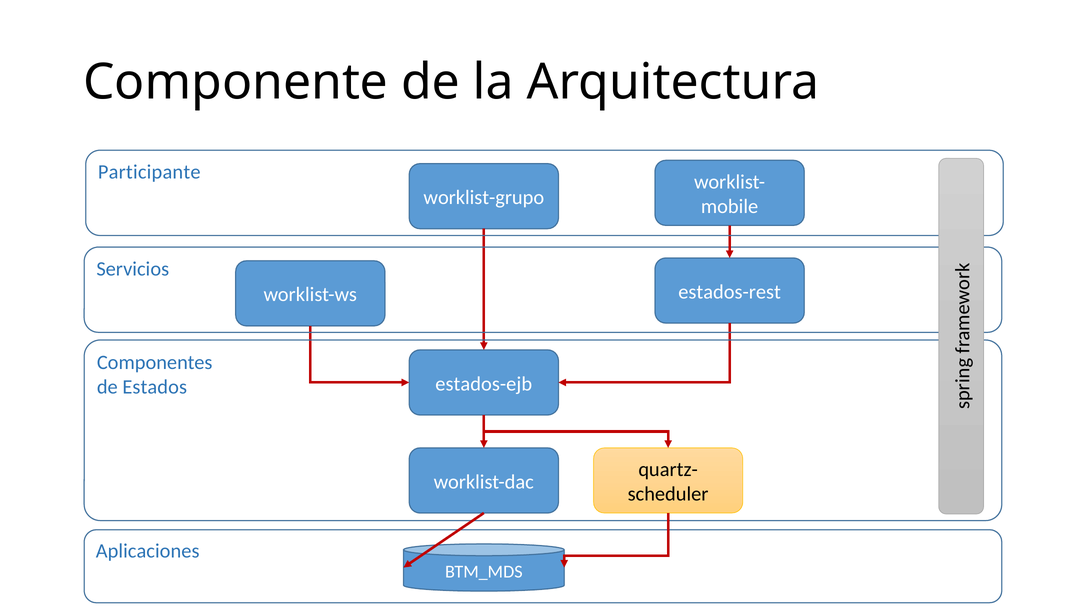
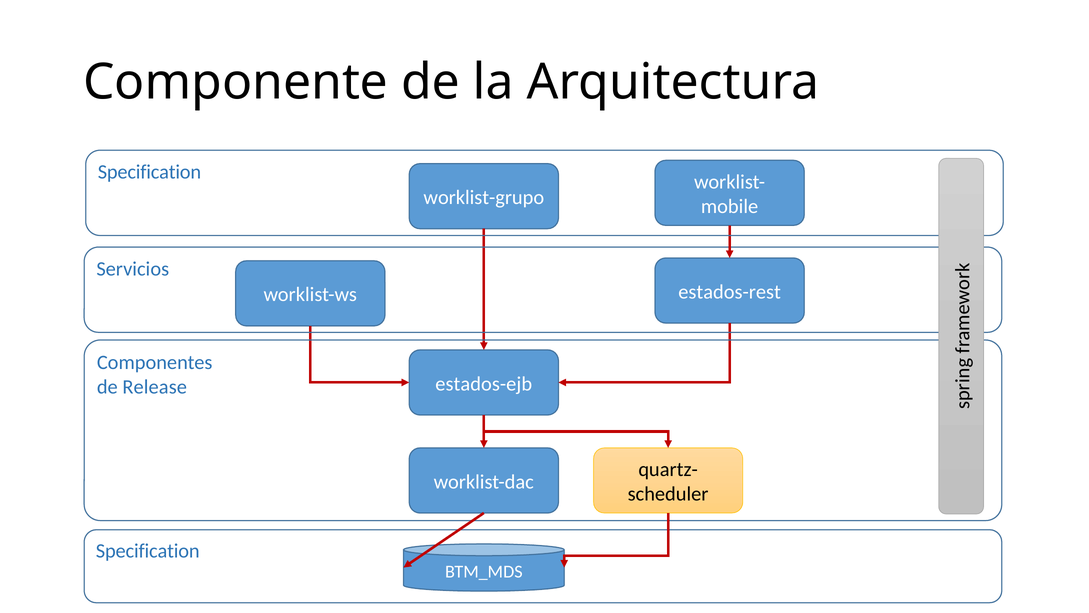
Participante at (149, 172): Participante -> Specification
Estados: Estados -> Release
Aplicaciones at (148, 551): Aplicaciones -> Specification
